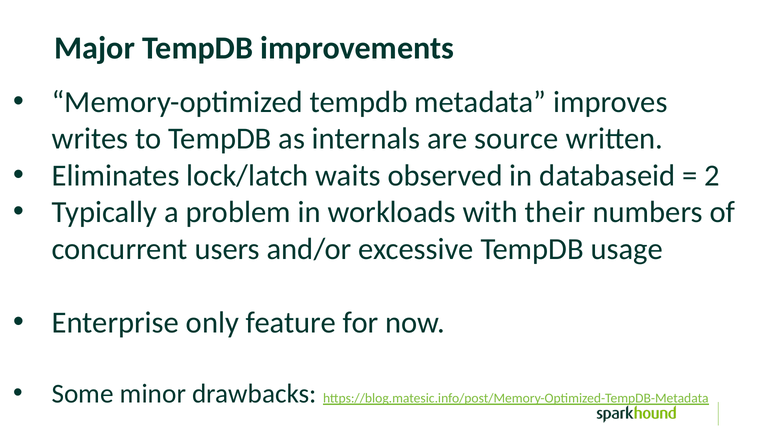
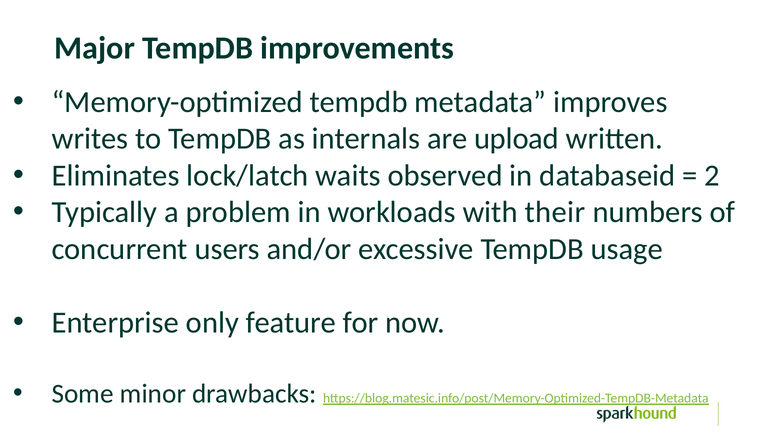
source: source -> upload
